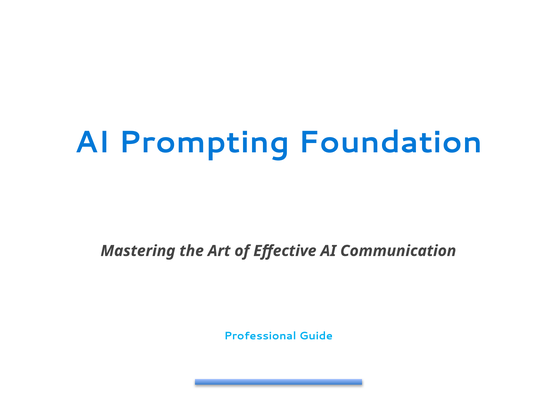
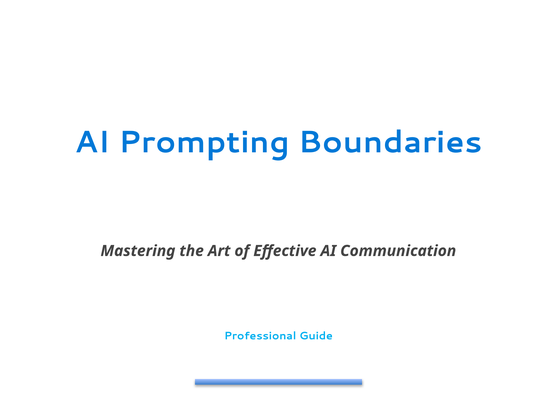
Foundation: Foundation -> Boundaries
